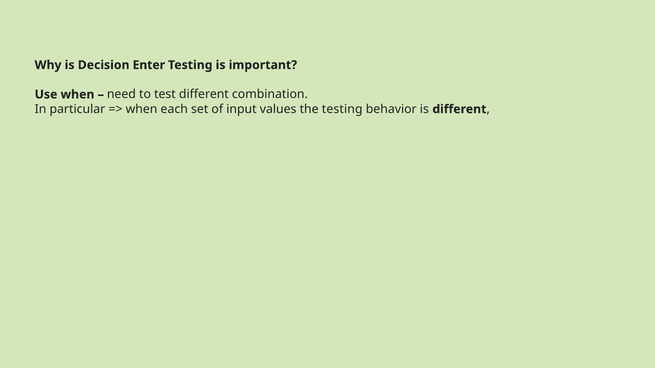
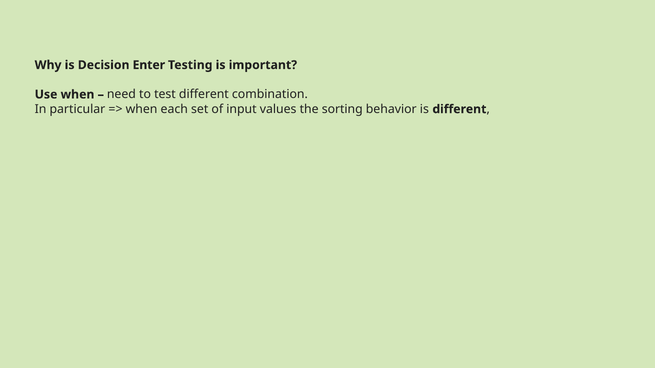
the testing: testing -> sorting
